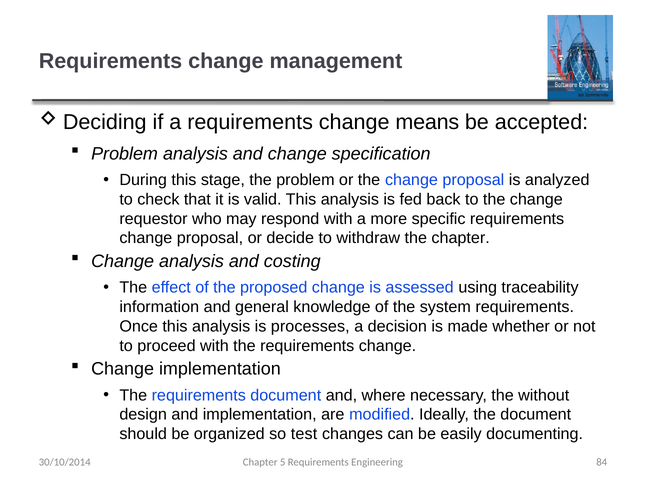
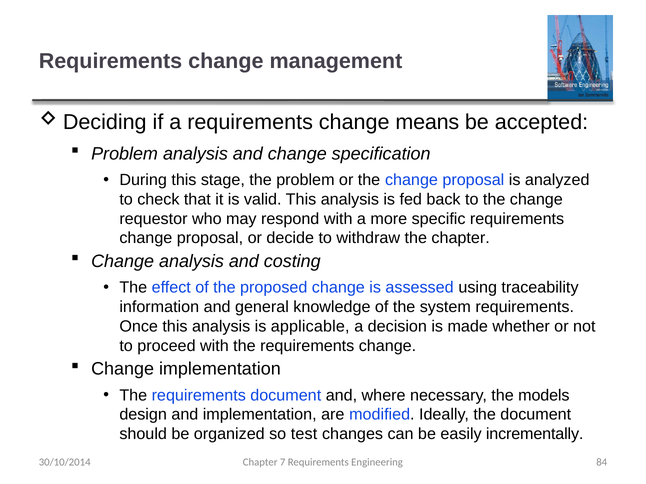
processes: processes -> applicable
without: without -> models
documenting: documenting -> incrementally
5: 5 -> 7
